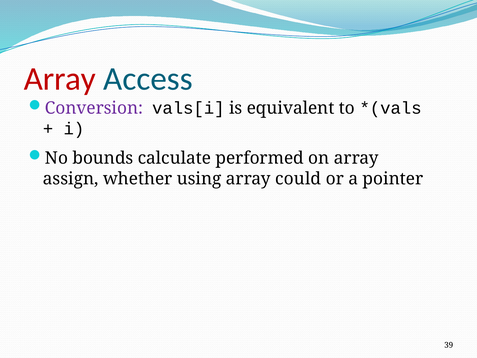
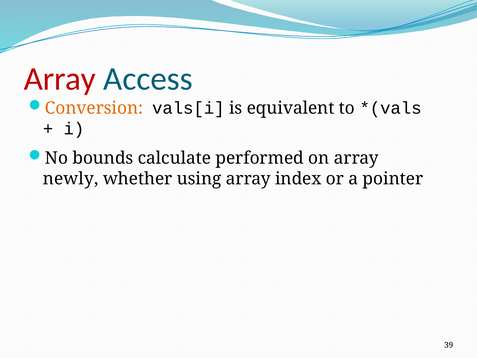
Conversion colour: purple -> orange
assign: assign -> newly
could: could -> index
